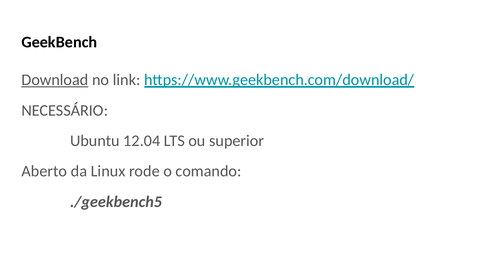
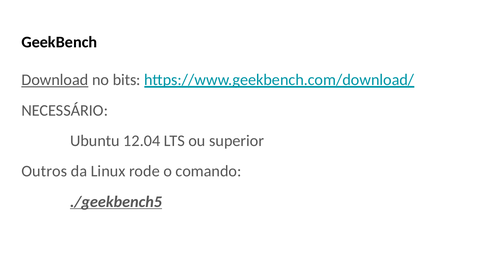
link: link -> bits
Aberto: Aberto -> Outros
./geekbench5 underline: none -> present
